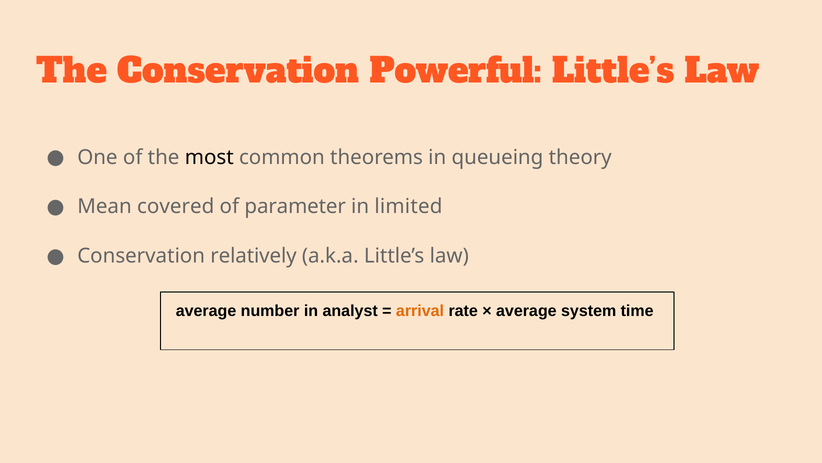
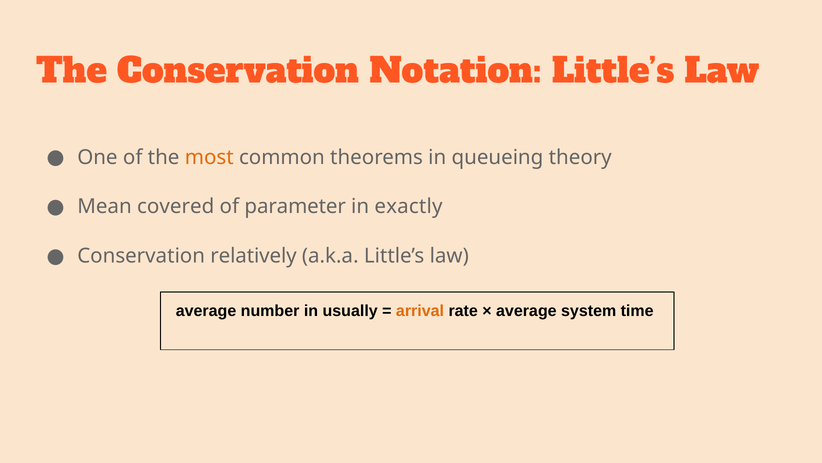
Powerful: Powerful -> Notation
most colour: black -> orange
limited: limited -> exactly
analyst: analyst -> usually
